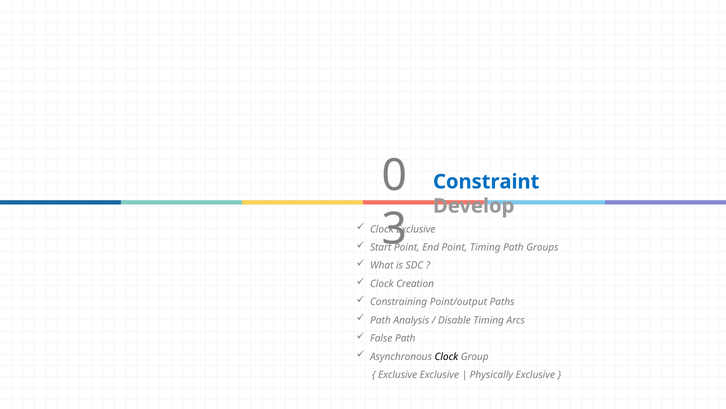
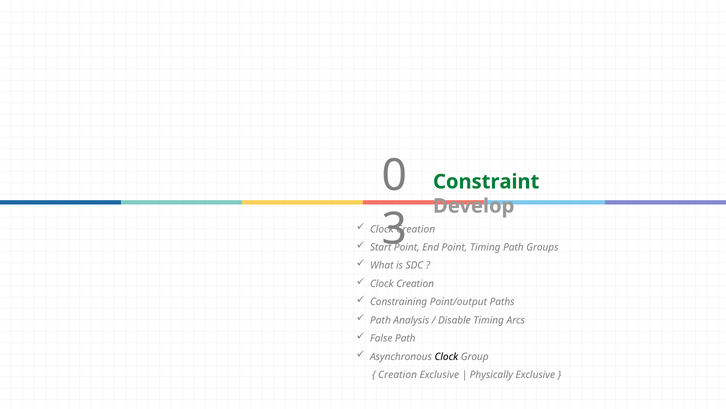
Constraint colour: blue -> green
Exclusive at (416, 229): Exclusive -> Creation
Exclusive at (398, 374): Exclusive -> Creation
